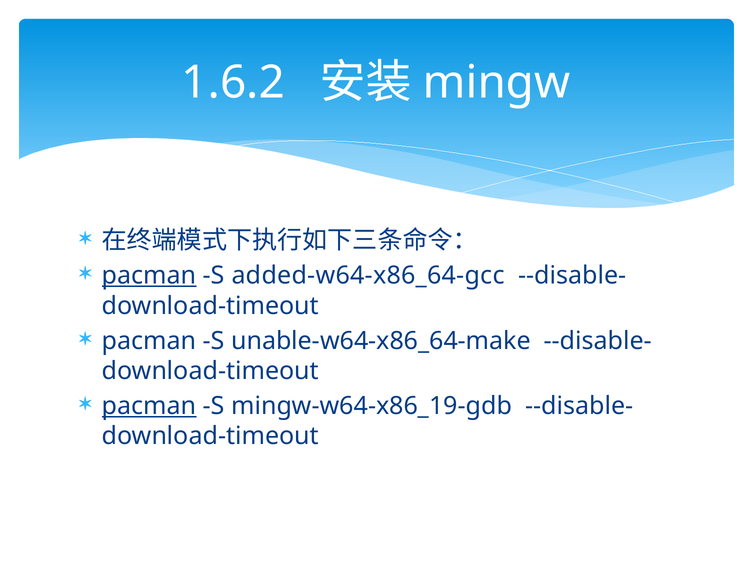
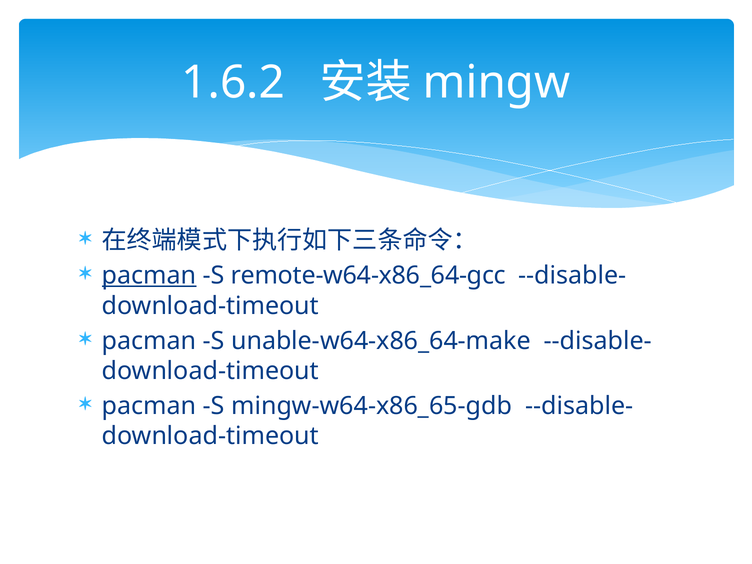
added-w64-x86_64-gcc: added-w64-x86_64-gcc -> remote-w64-x86_64-gcc
pacman at (149, 406) underline: present -> none
mingw-w64-x86_19-gdb: mingw-w64-x86_19-gdb -> mingw-w64-x86_65-gdb
